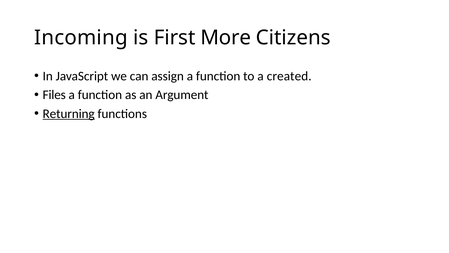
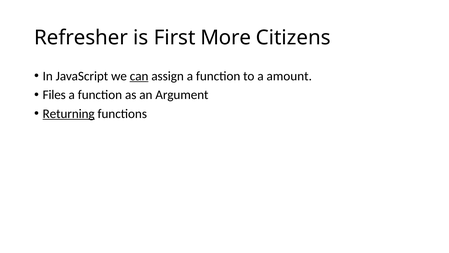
Incoming: Incoming -> Refresher
can underline: none -> present
created: created -> amount
